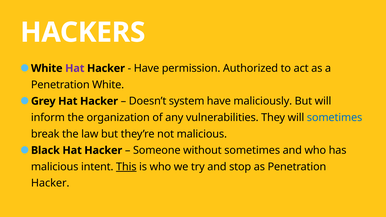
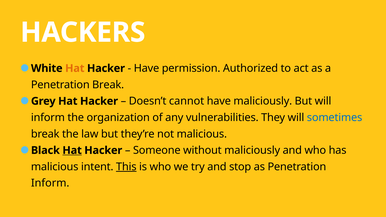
Hat at (75, 68) colour: purple -> orange
Penetration White: White -> Break
system: system -> cannot
Hat at (72, 150) underline: none -> present
without sometimes: sometimes -> maliciously
Hacker at (50, 183): Hacker -> Inform
